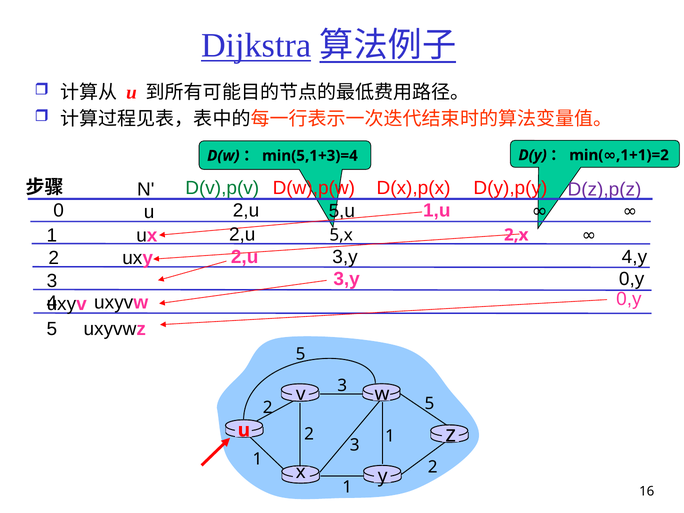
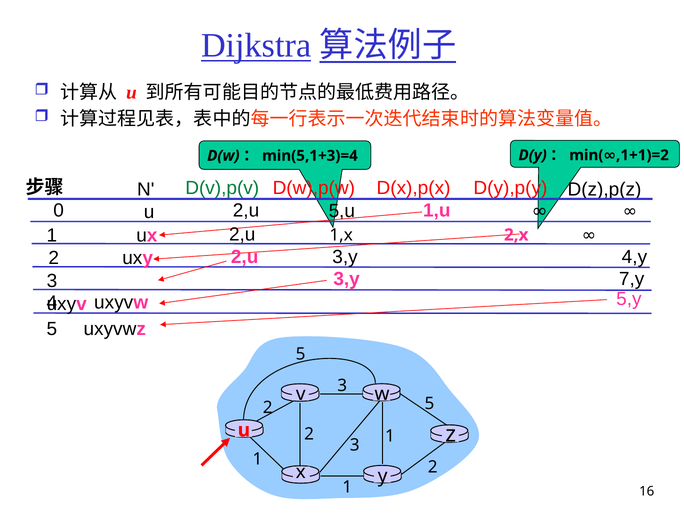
D(z),p(z colour: purple -> black
5,x: 5,x -> 1,x
3,y 0,y: 0,y -> 7,y
0,y at (629, 299): 0,y -> 5,y
